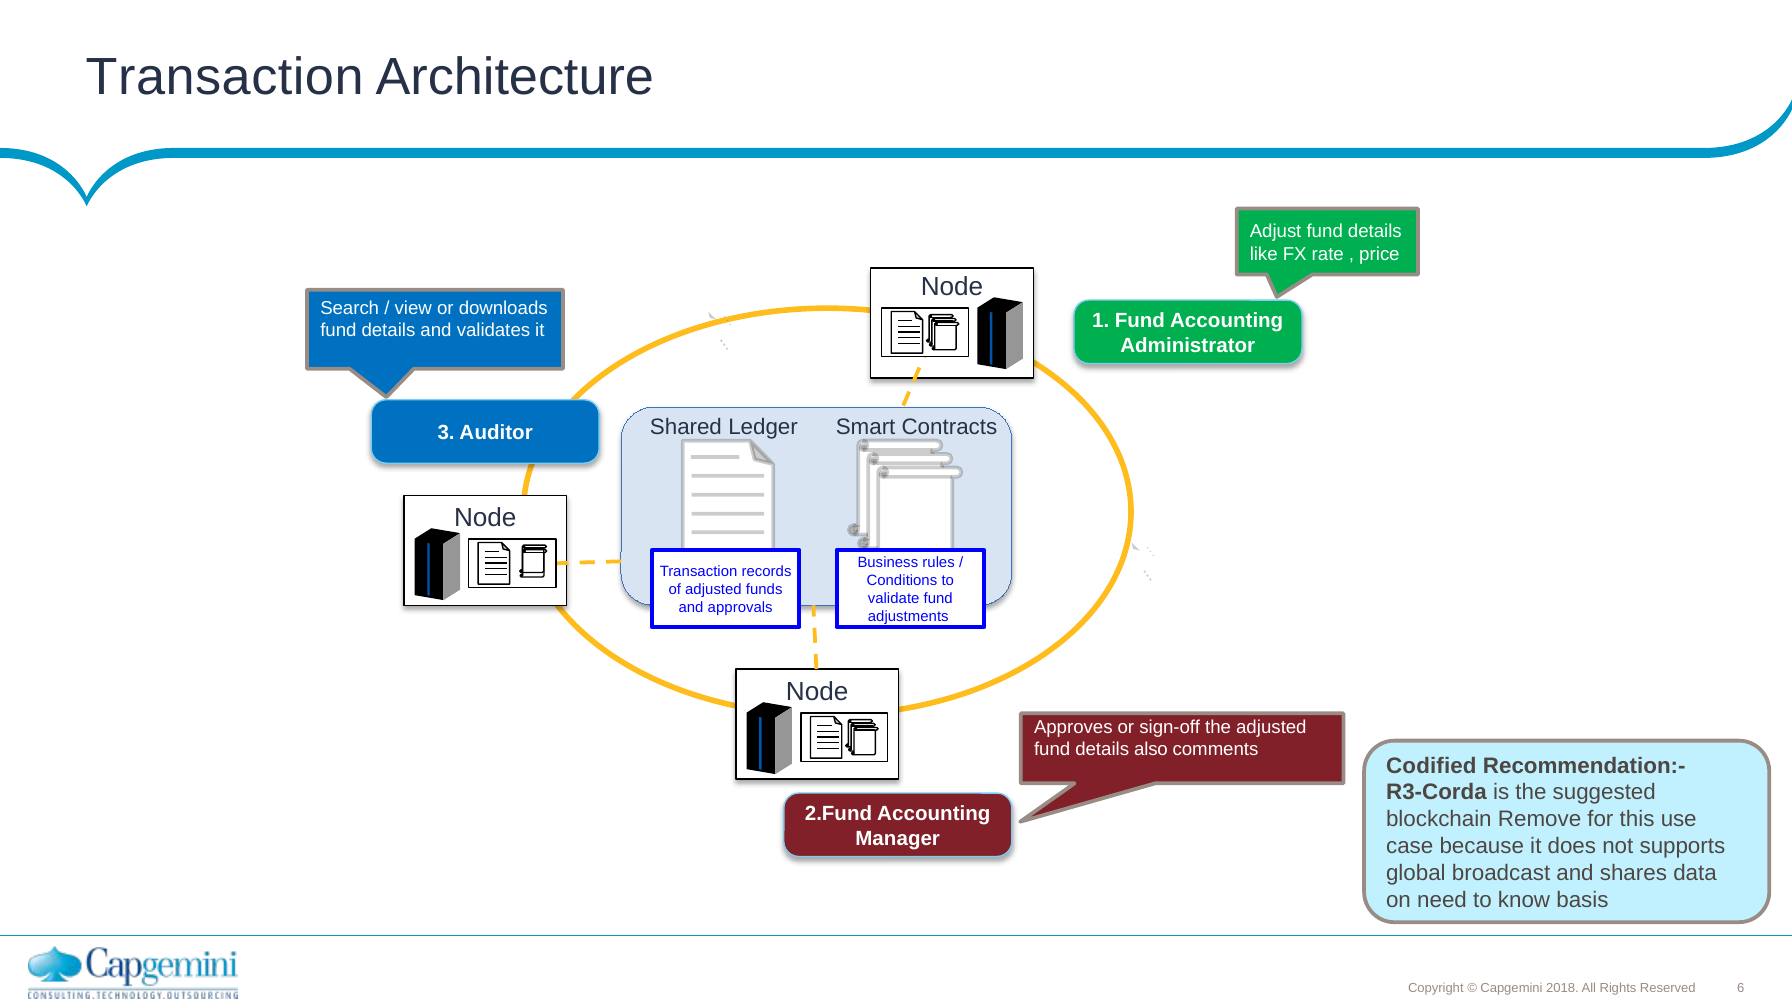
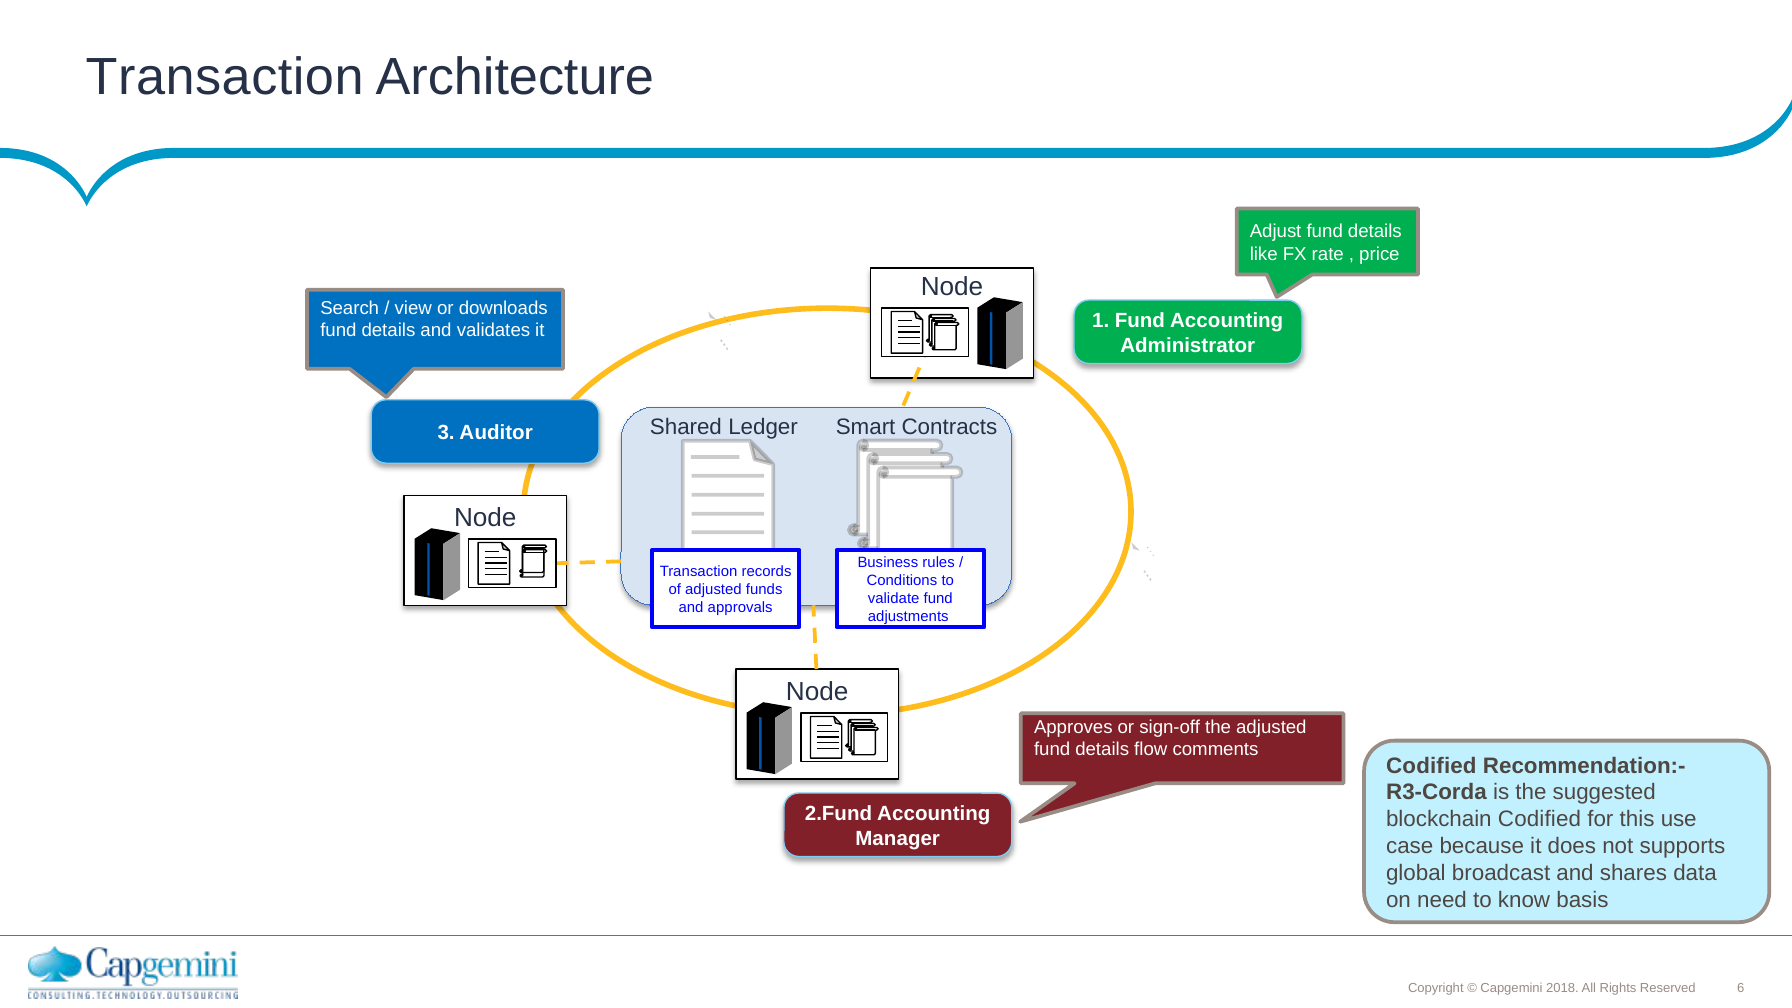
also: also -> flow
blockchain Remove: Remove -> Codified
